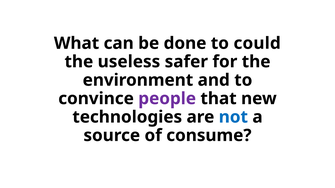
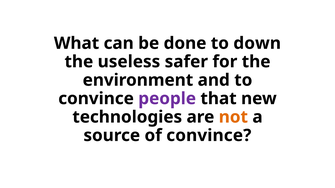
could: could -> down
not colour: blue -> orange
of consume: consume -> convince
